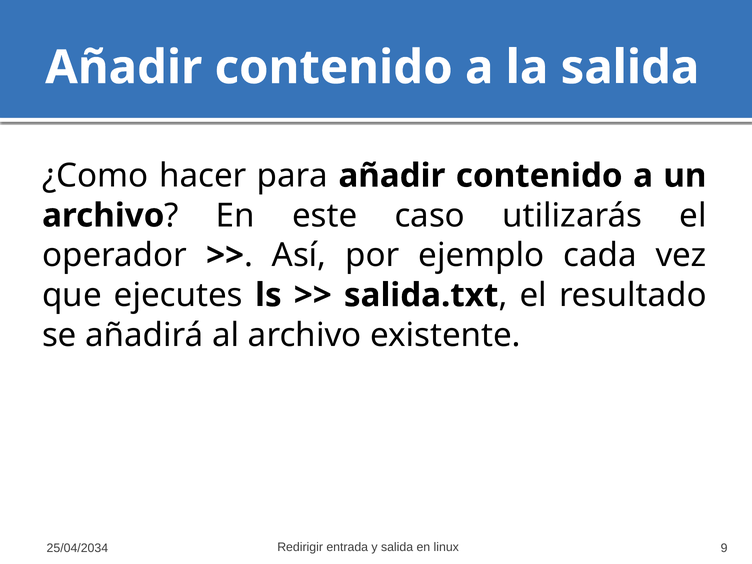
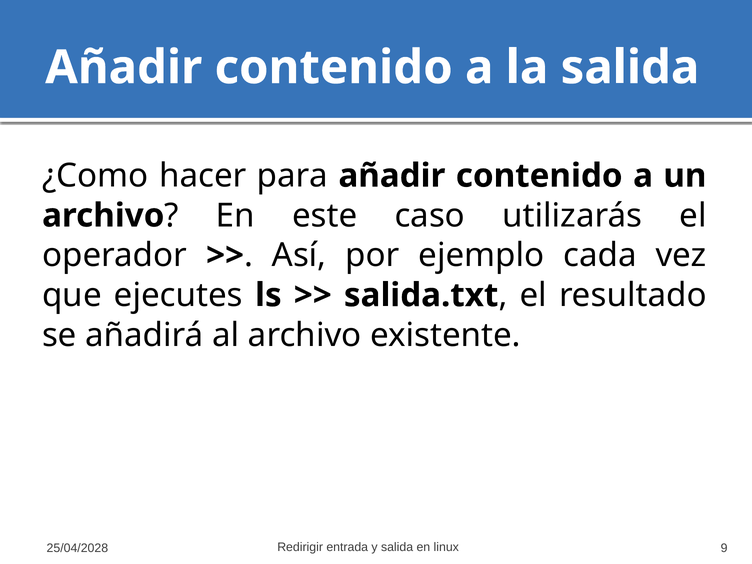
25/04/2034: 25/04/2034 -> 25/04/2028
